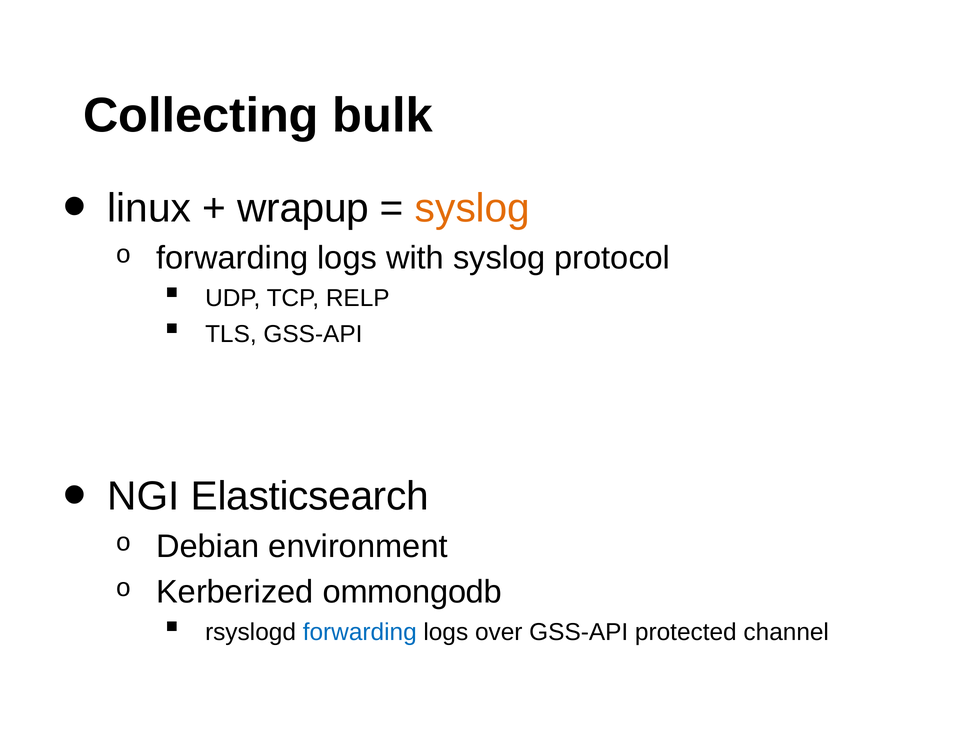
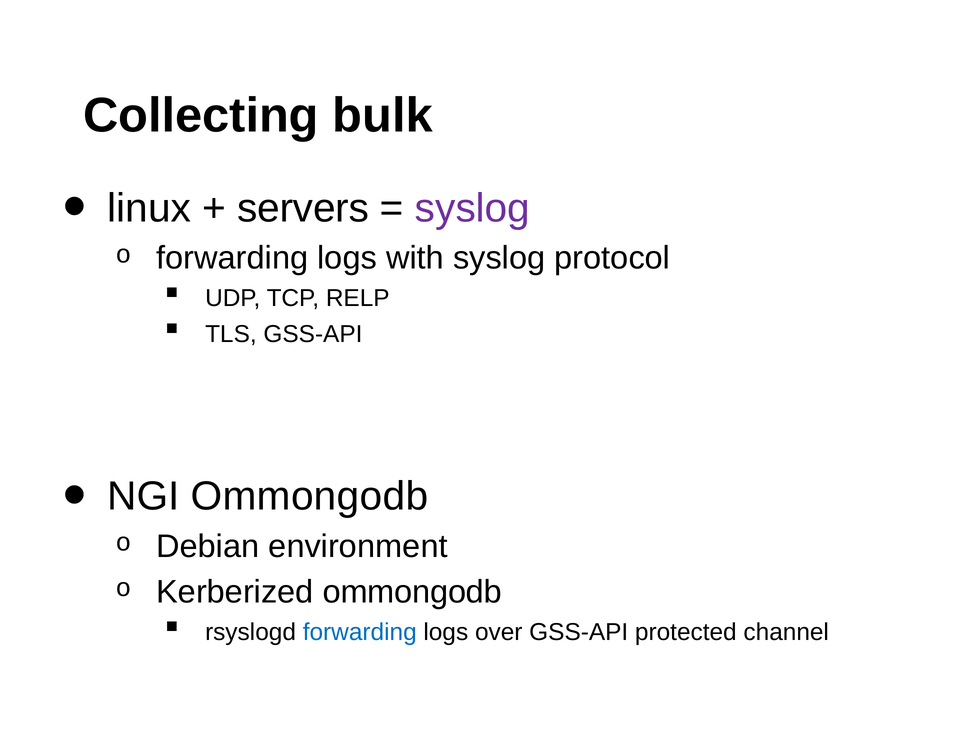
wrapup: wrapup -> servers
syslog at (473, 208) colour: orange -> purple
NGI Elasticsearch: Elasticsearch -> Ommongodb
